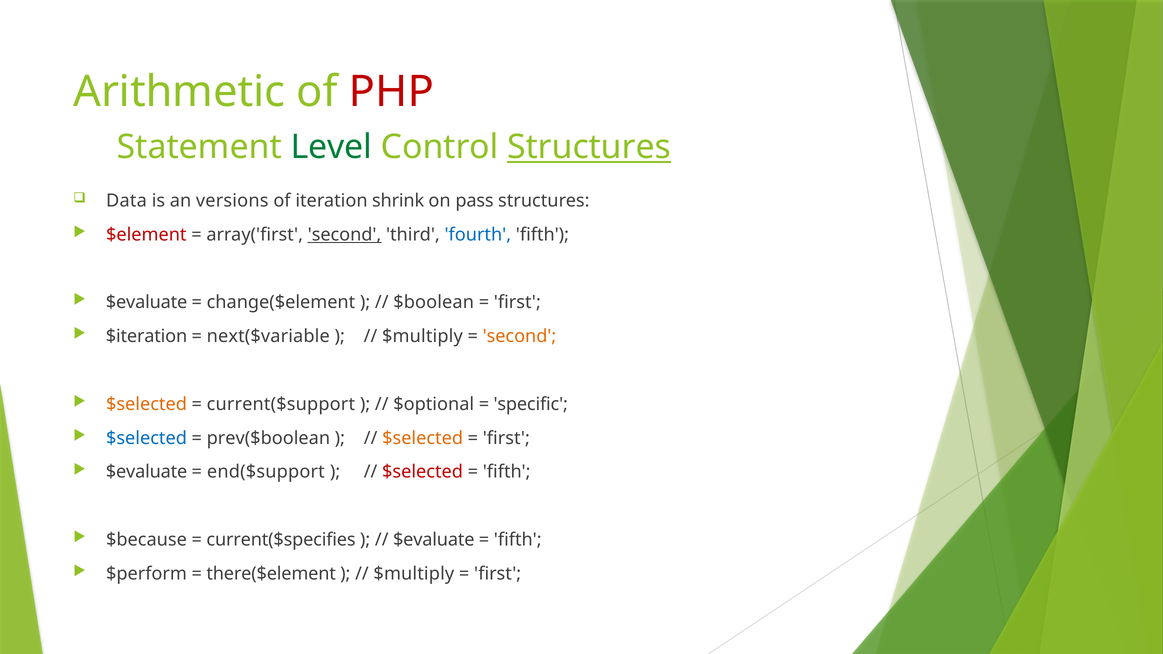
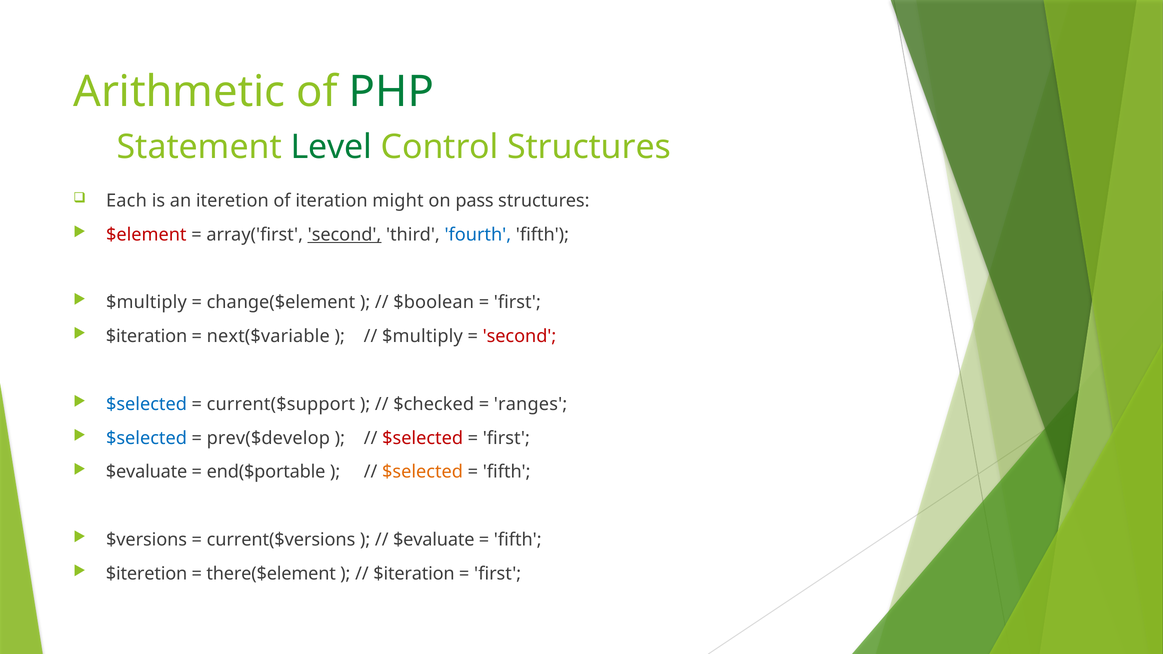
PHP colour: red -> green
Structures at (589, 147) underline: present -> none
Data: Data -> Each
versions: versions -> iteretion
shrink: shrink -> might
$evaluate at (147, 302): $evaluate -> $multiply
second at (519, 336) colour: orange -> red
$selected at (146, 404) colour: orange -> blue
$optional: $optional -> $checked
specific: specific -> ranges
prev($boolean: prev($boolean -> prev($develop
$selected at (423, 438) colour: orange -> red
end($support: end($support -> end($portable
$selected at (423, 472) colour: red -> orange
$because: $because -> $versions
current($specifies: current($specifies -> current($versions
$perform: $perform -> $iteretion
$multiply at (414, 574): $multiply -> $iteration
